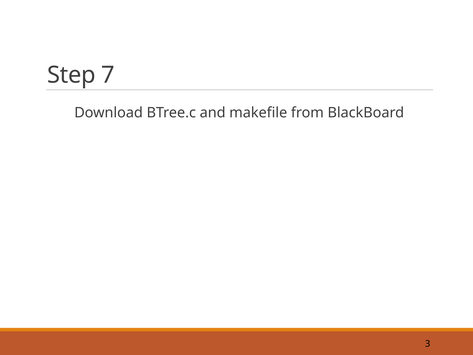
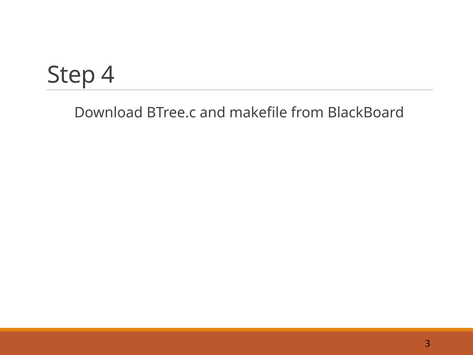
7: 7 -> 4
